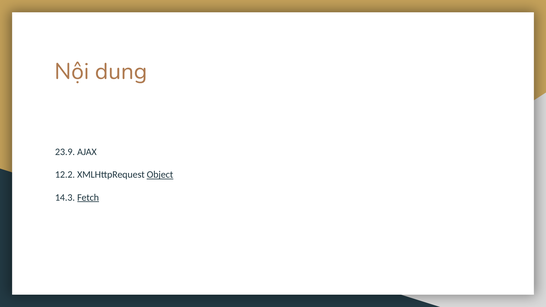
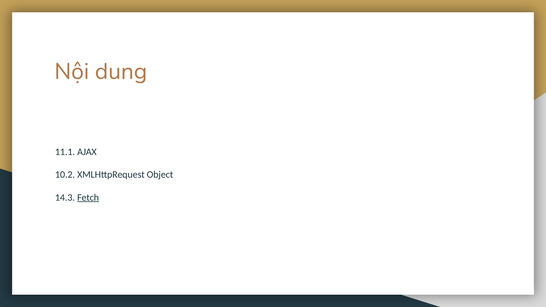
23.9: 23.9 -> 11.1
12.2: 12.2 -> 10.2
Object underline: present -> none
